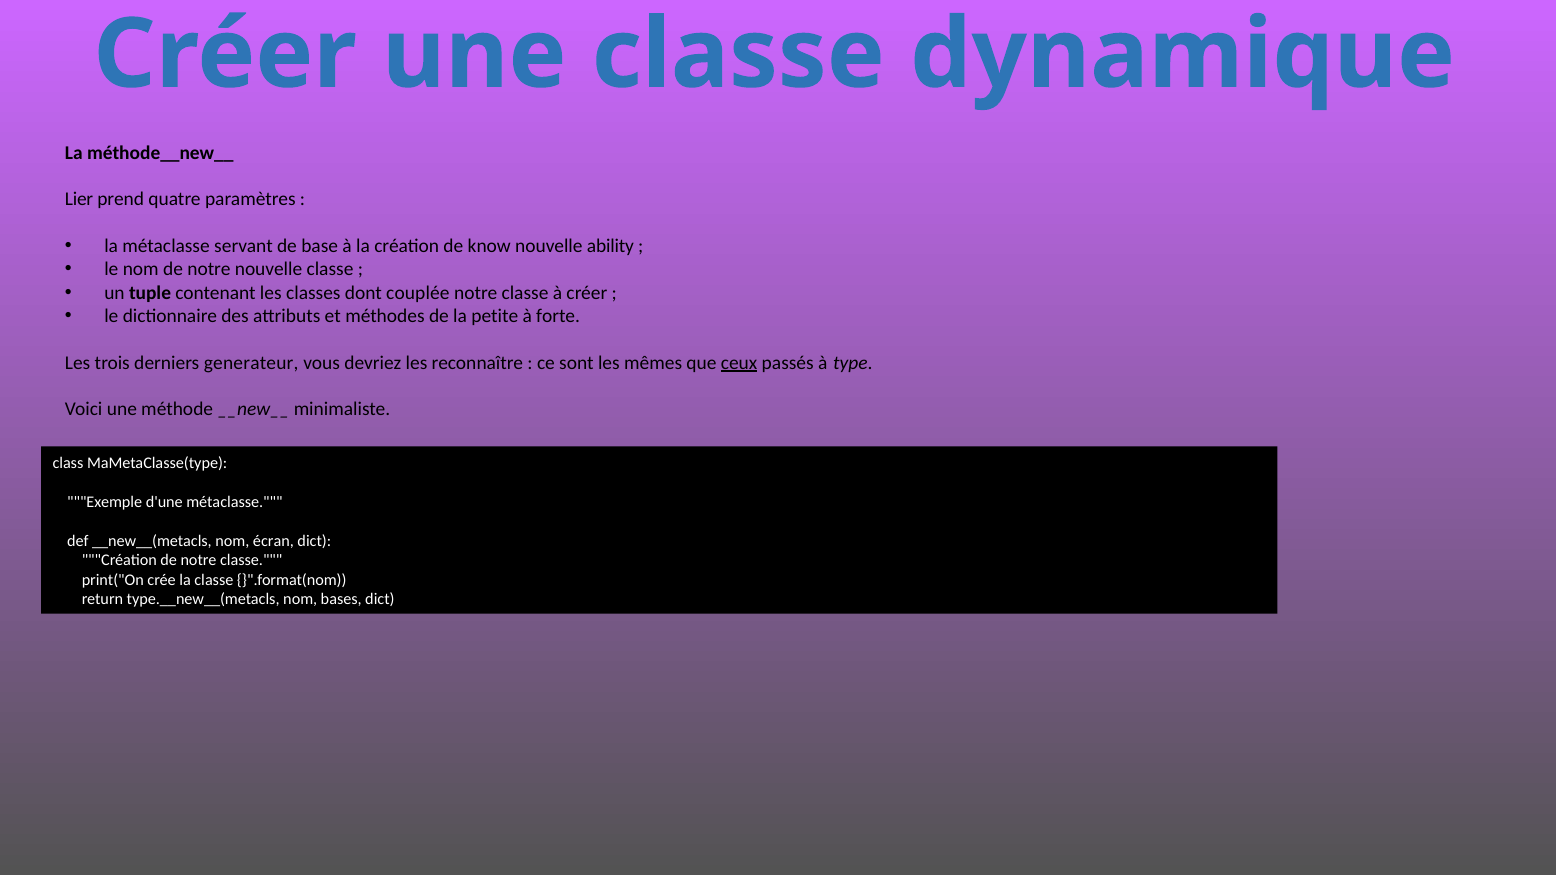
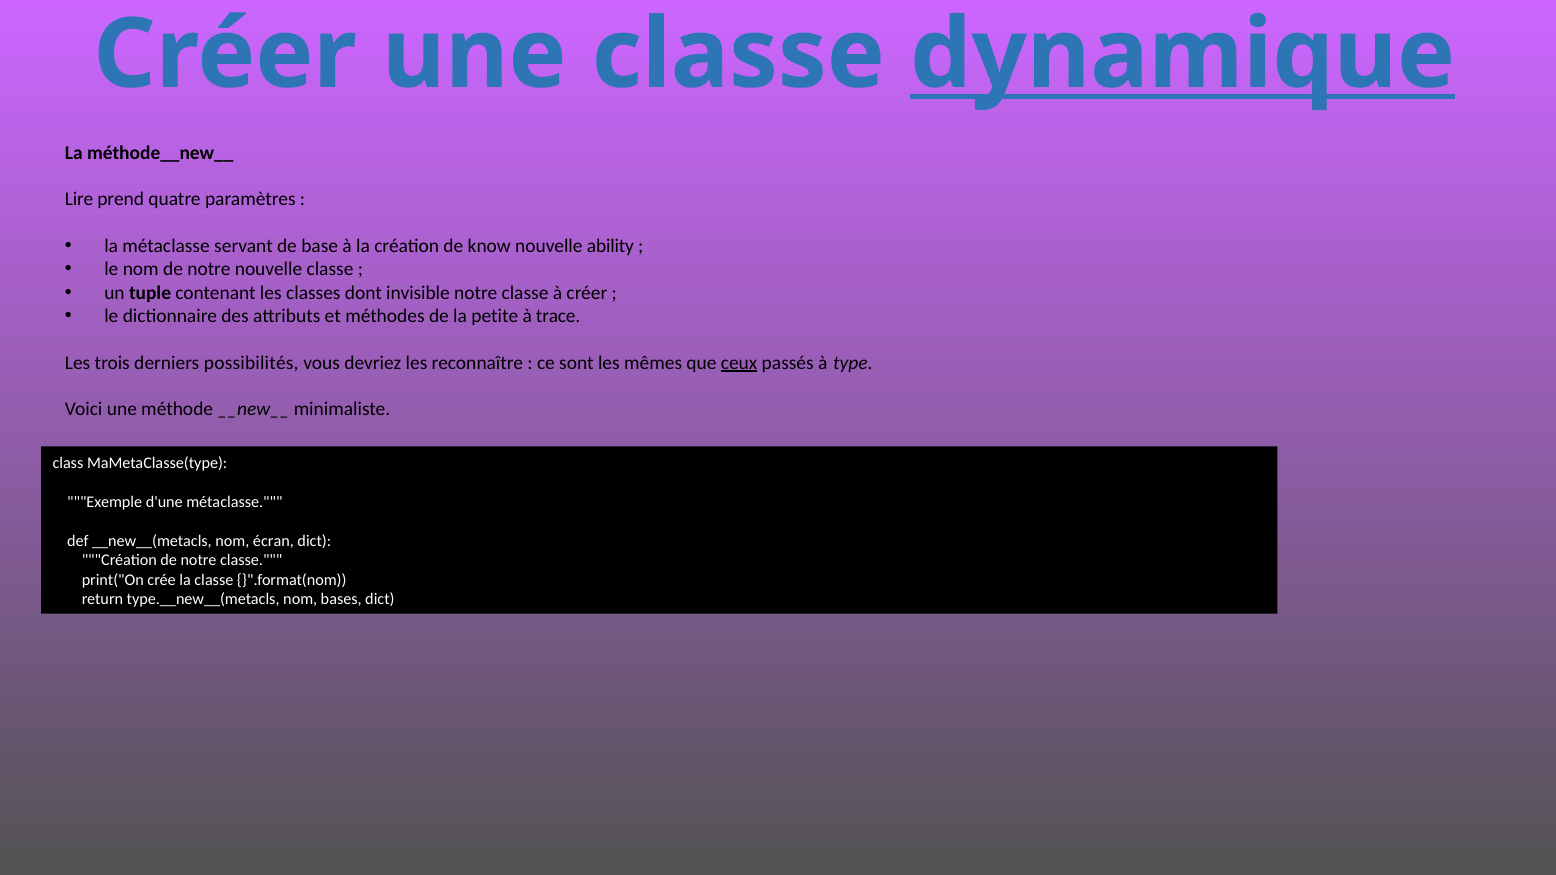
dynamique underline: none -> present
Lier: Lier -> Lire
couplée: couplée -> invisible
forte: forte -> trace
generateur: generateur -> possibilités
